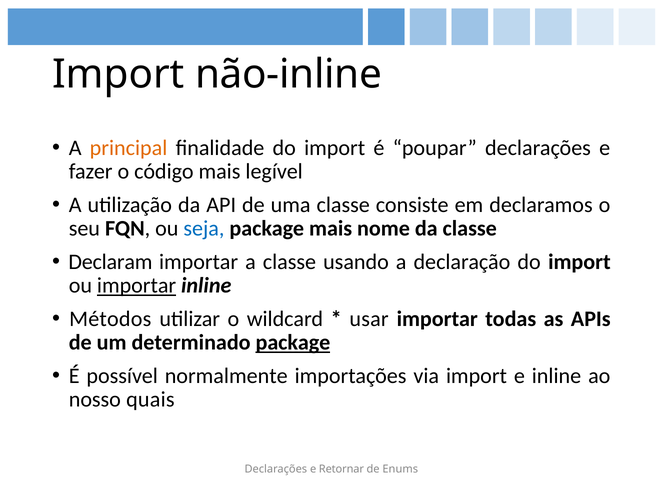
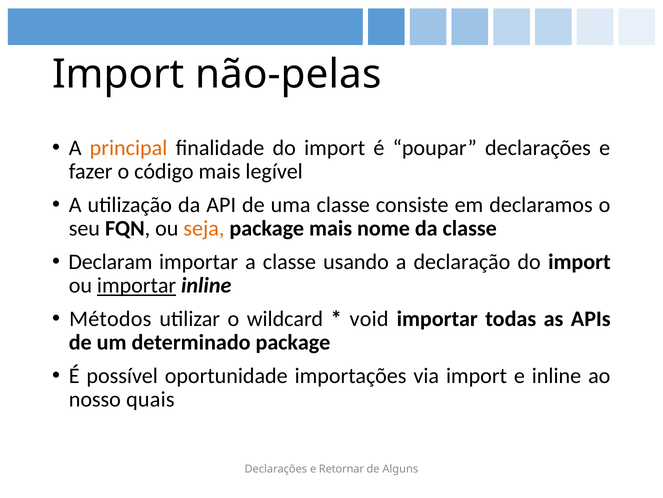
não-inline: não-inline -> não-pelas
seja colour: blue -> orange
usar: usar -> void
package at (293, 342) underline: present -> none
normalmente: normalmente -> oportunidade
Enums: Enums -> Alguns
